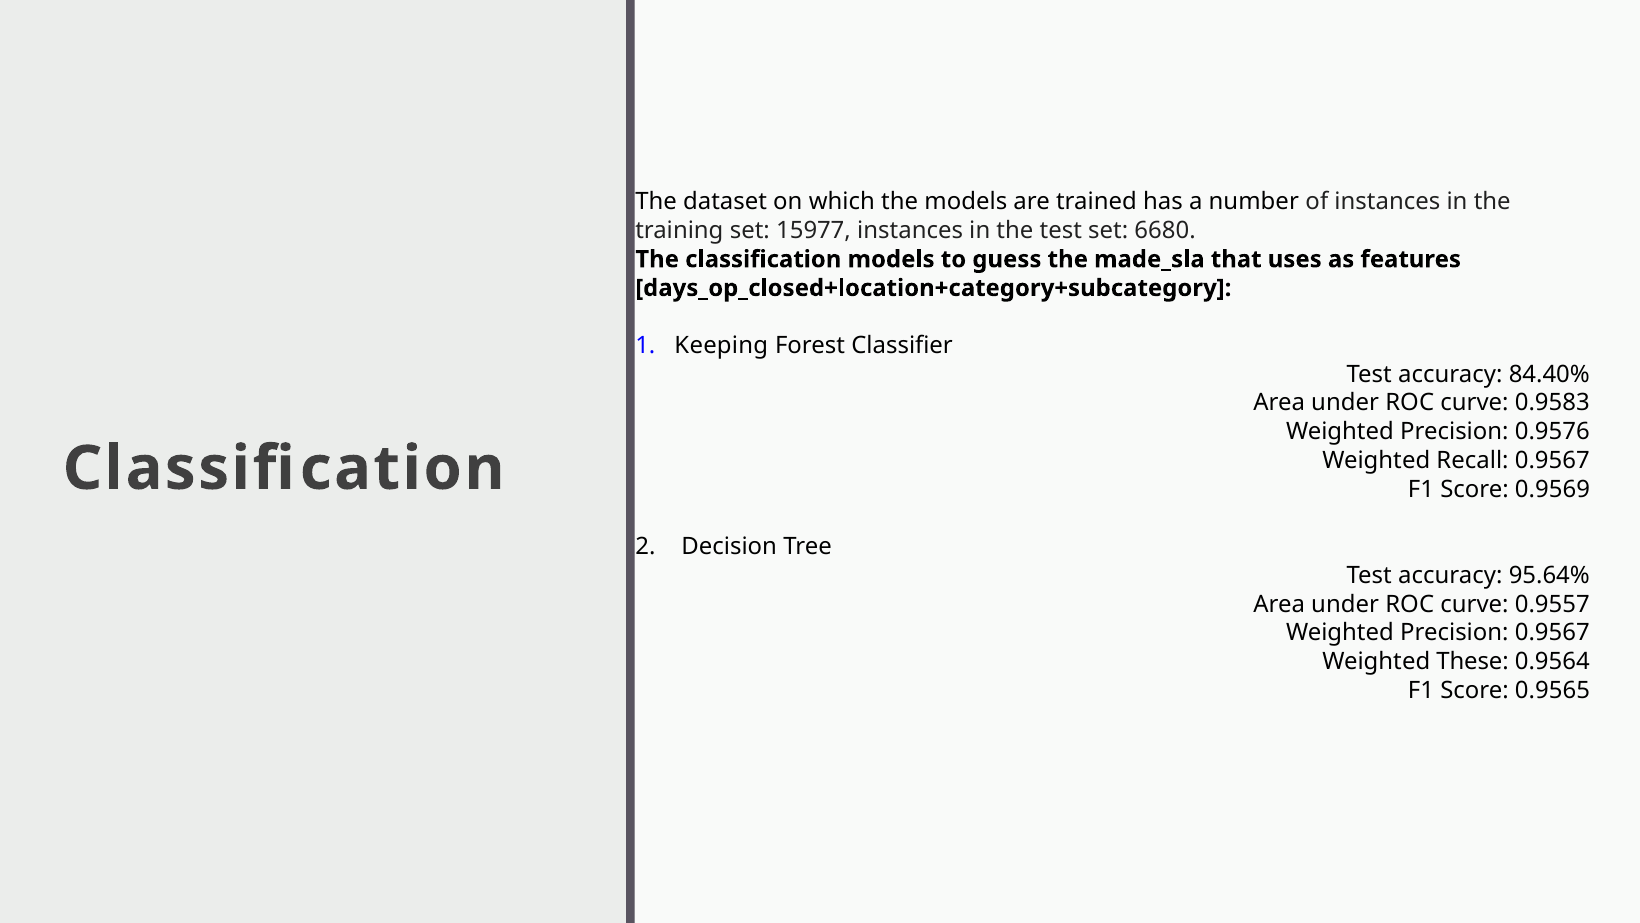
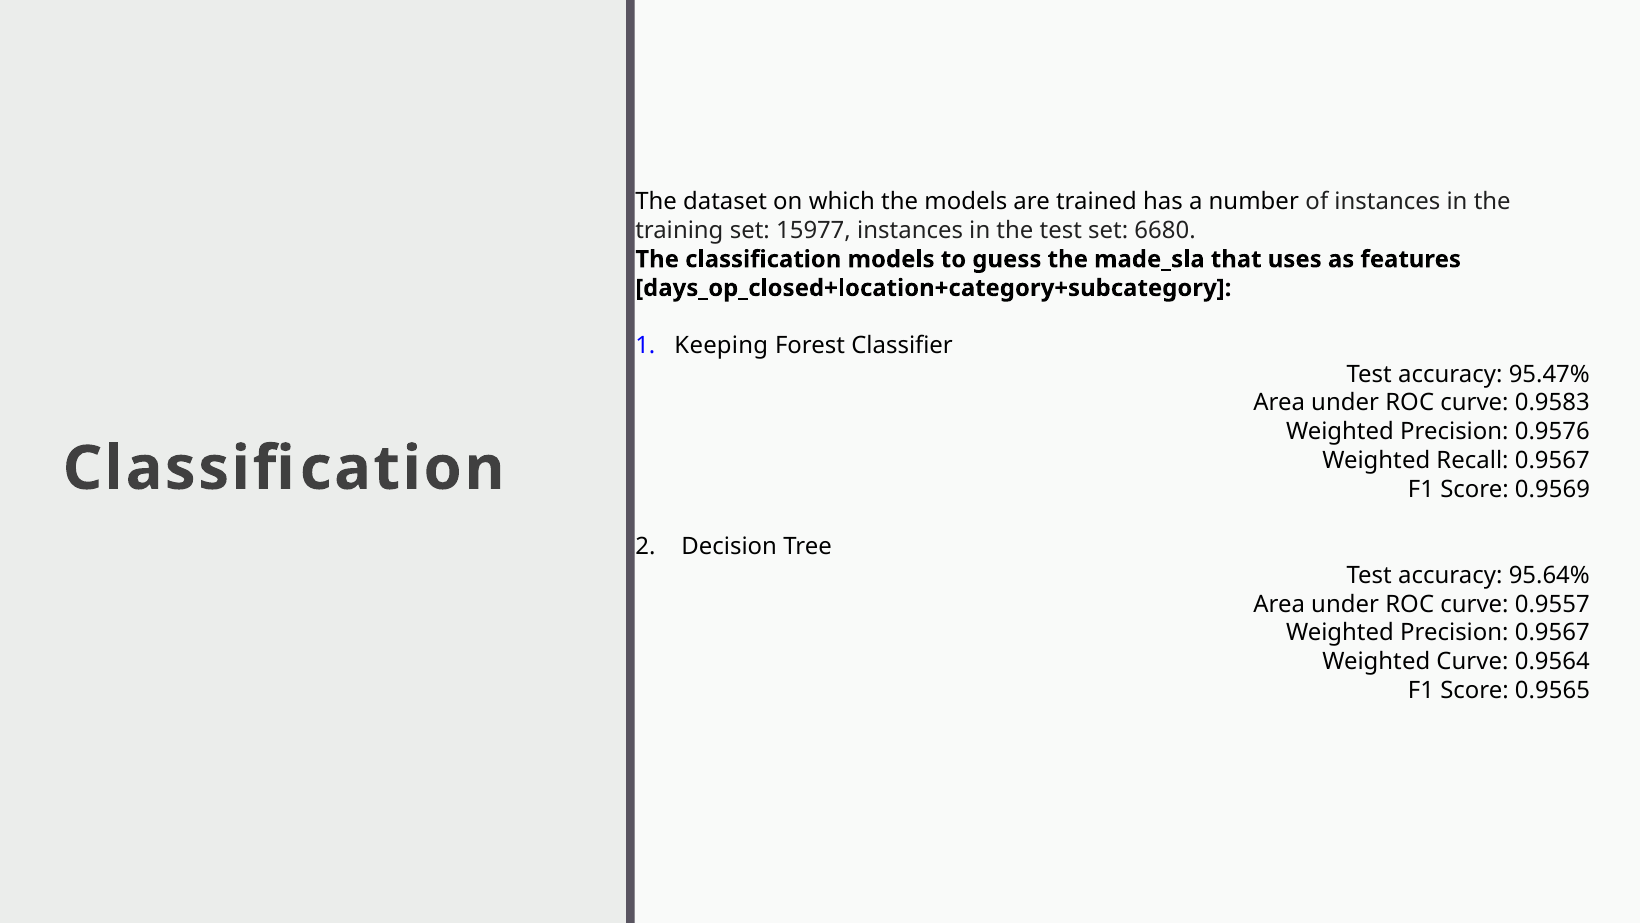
84.40%: 84.40% -> 95.47%
Weighted These: These -> Curve
